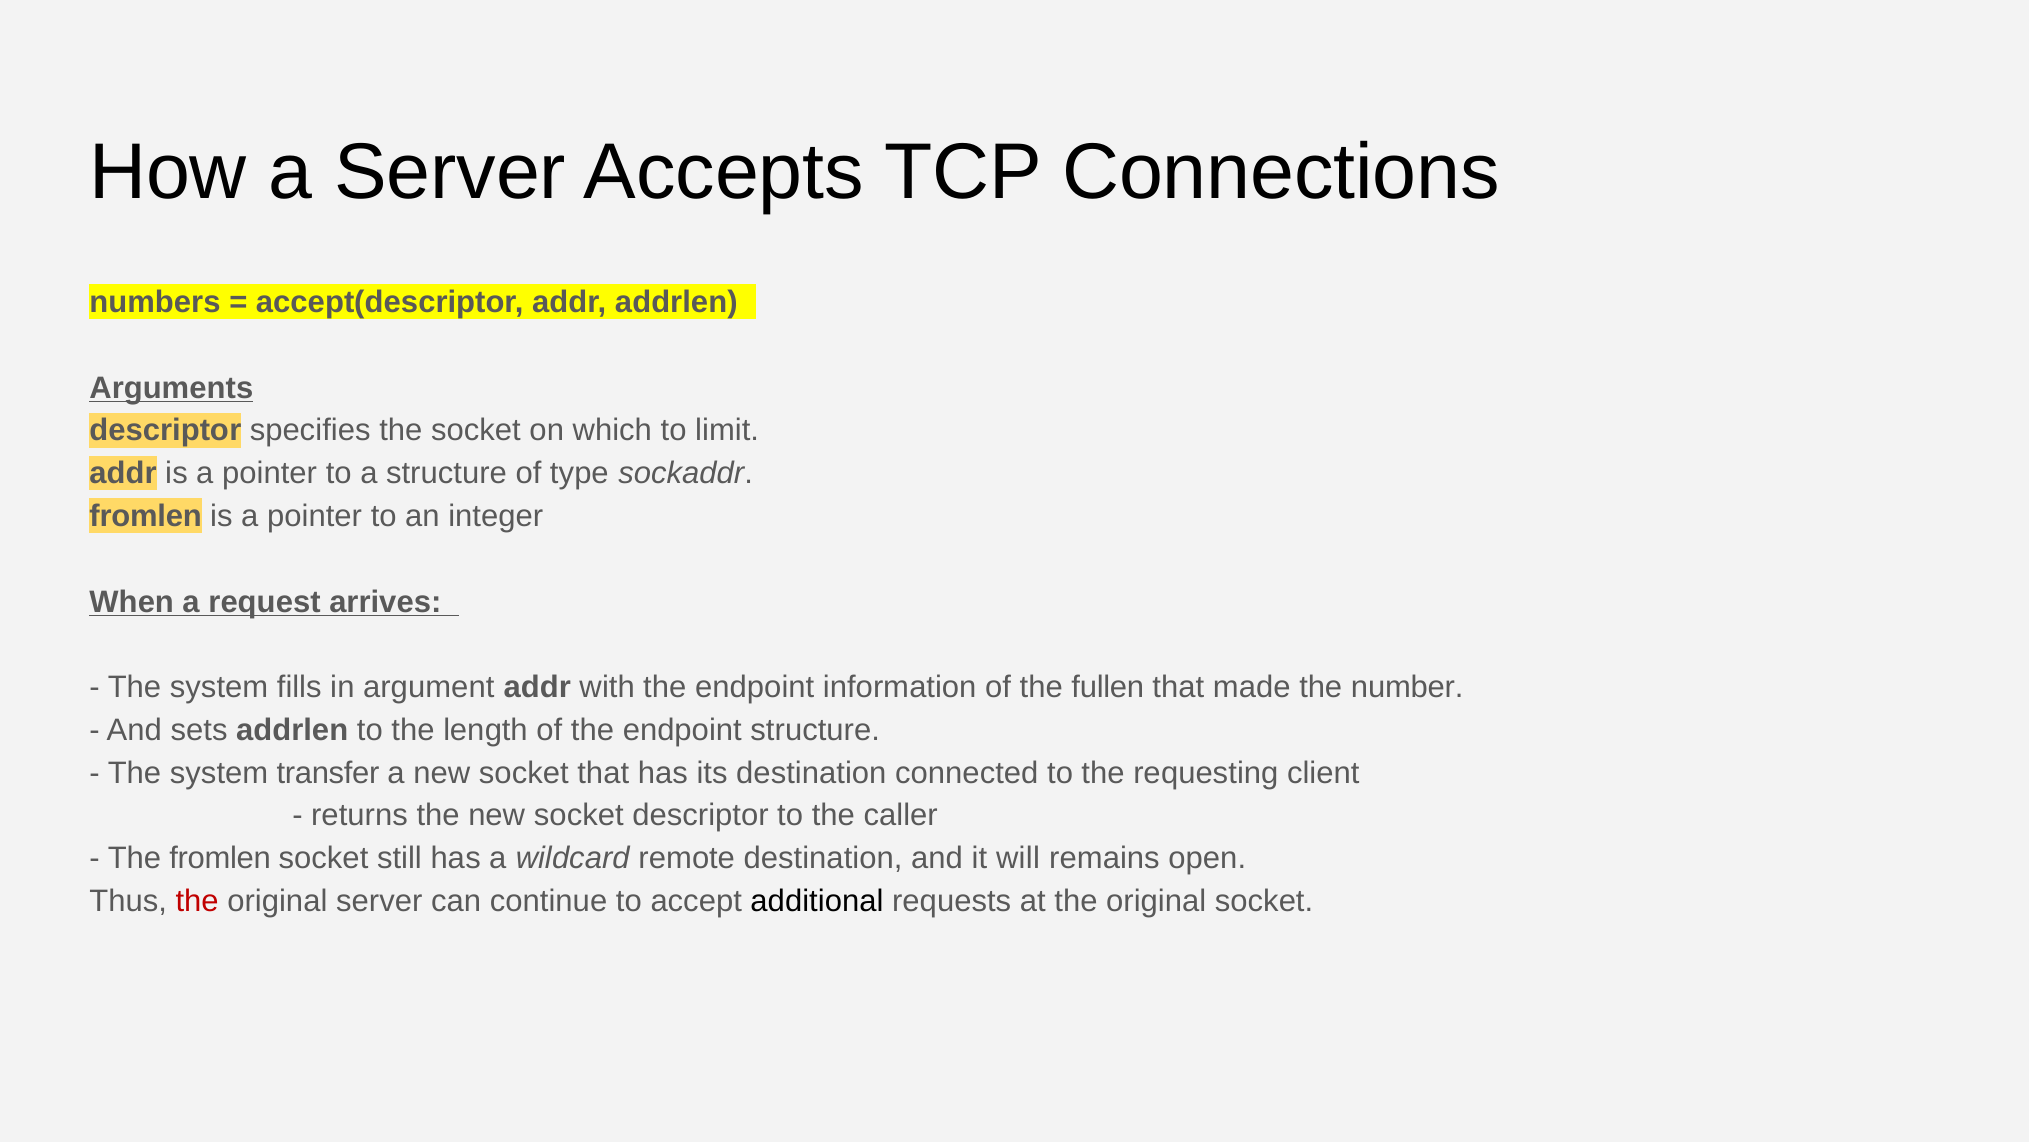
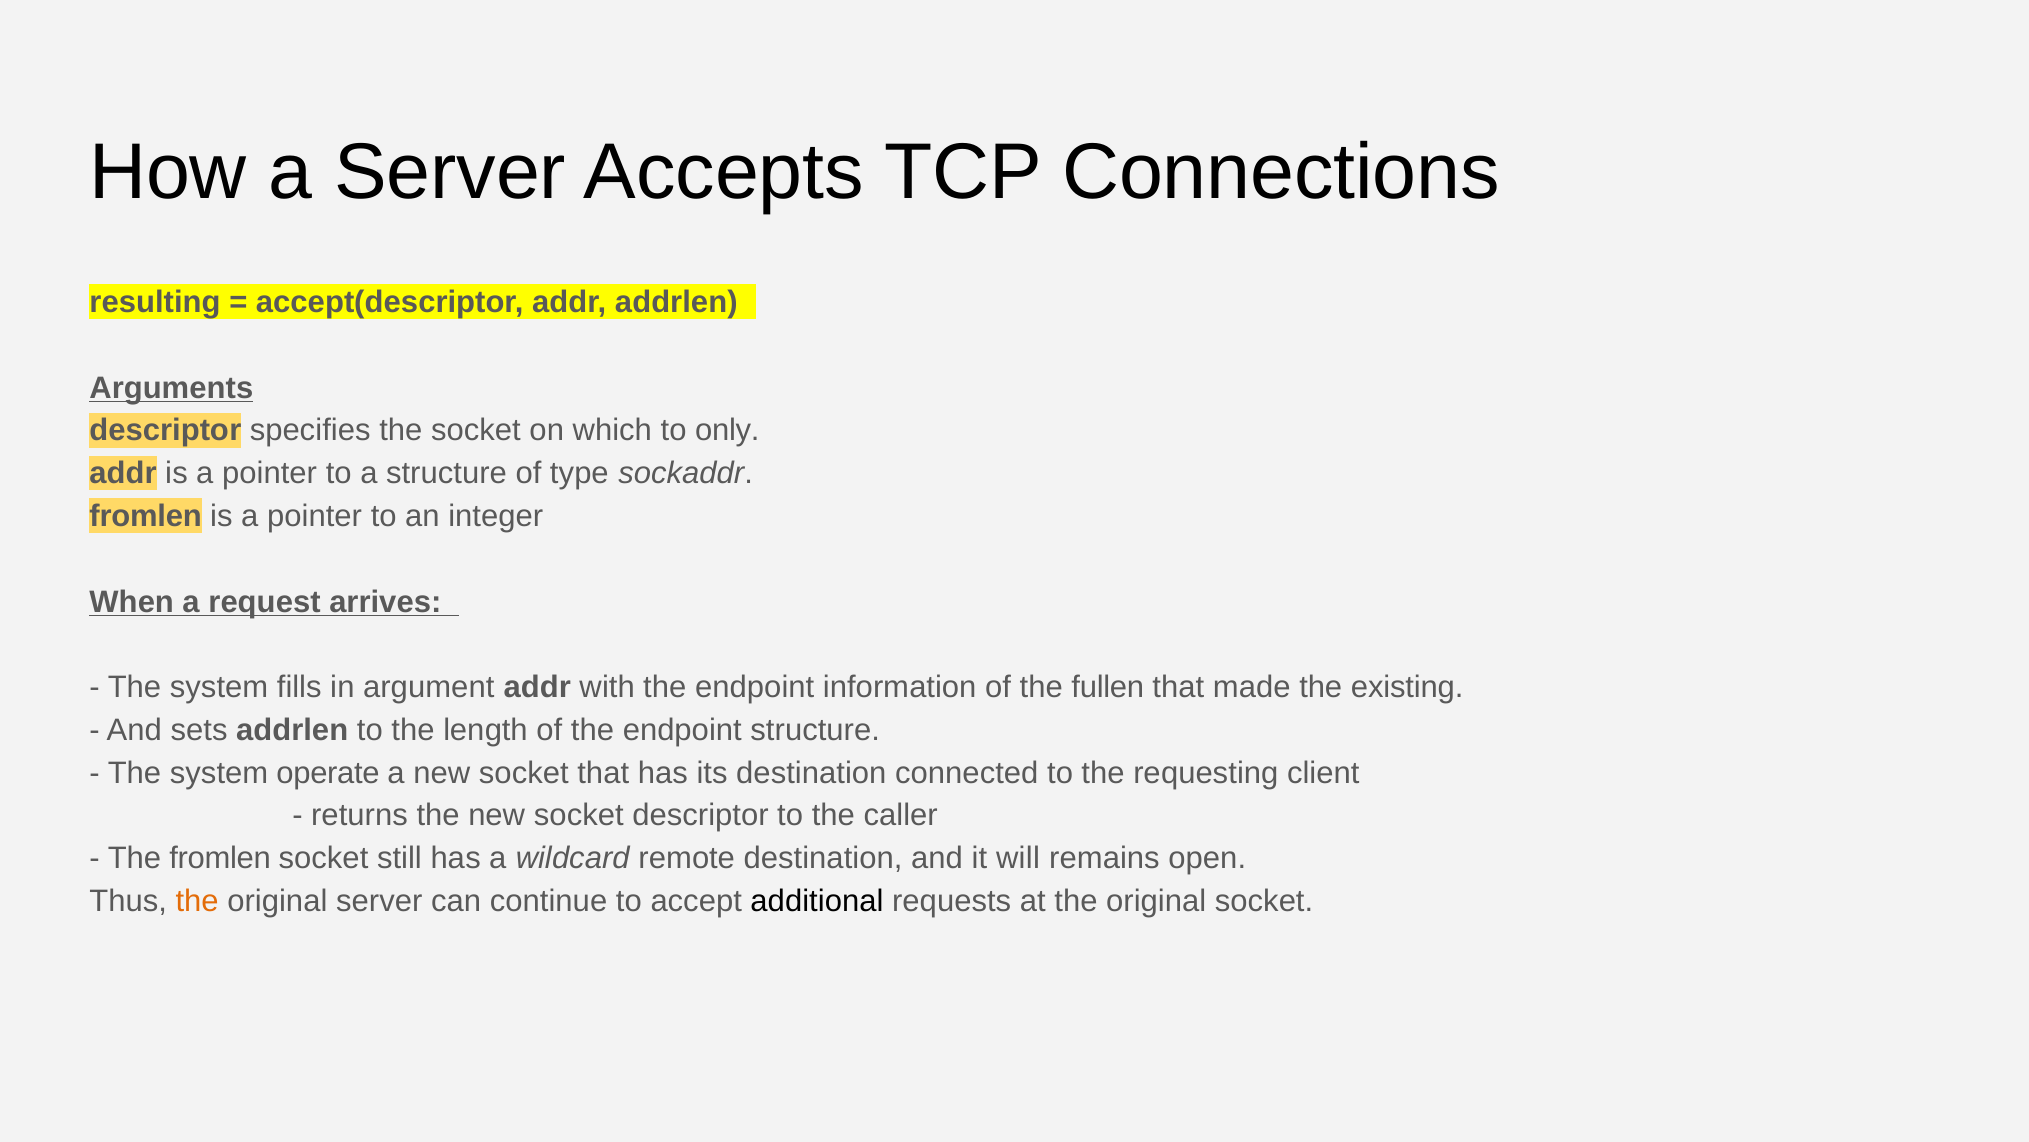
numbers: numbers -> resulting
limit: limit -> only
number: number -> existing
transfer: transfer -> operate
the at (197, 901) colour: red -> orange
